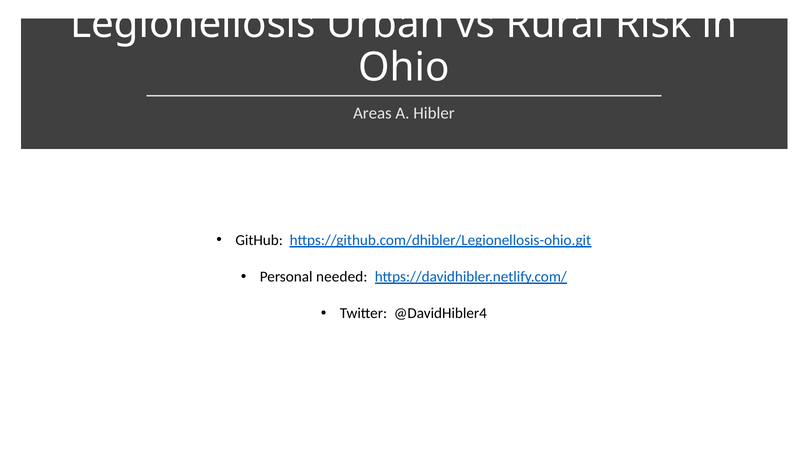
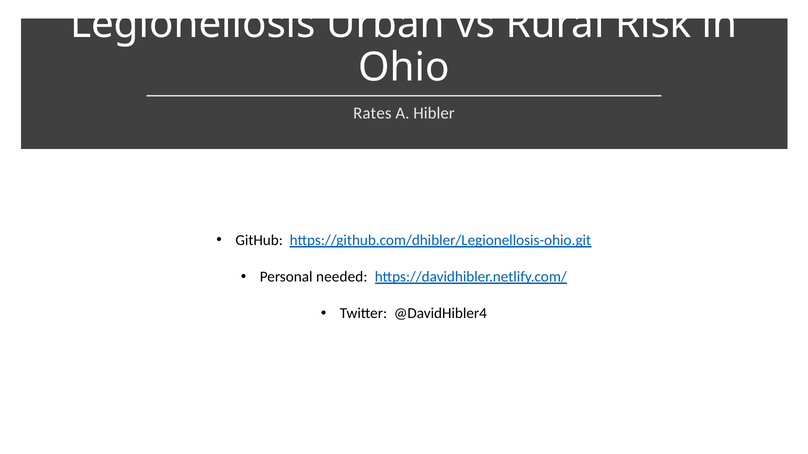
Areas: Areas -> Rates
